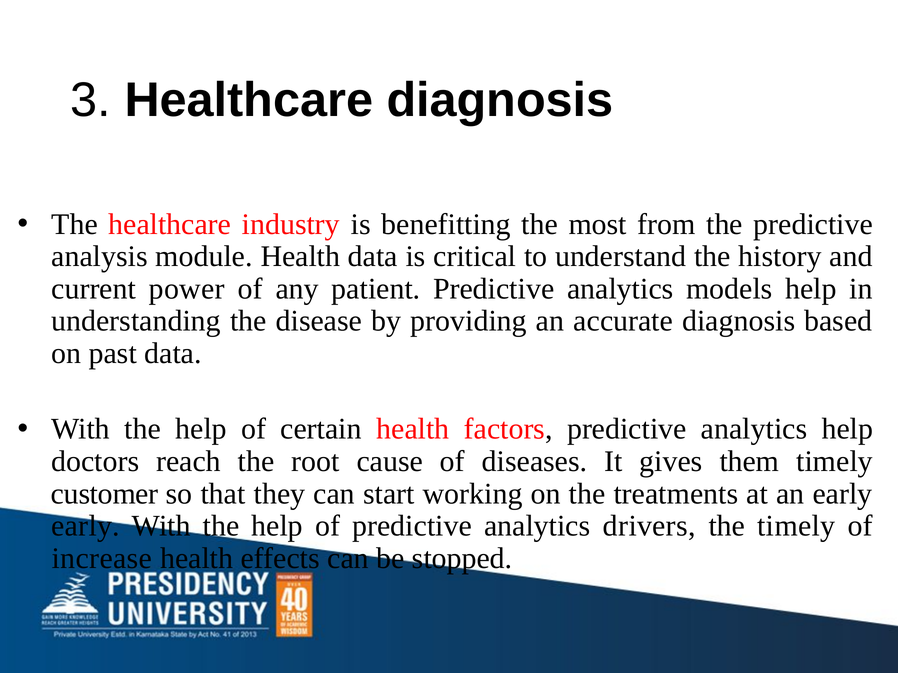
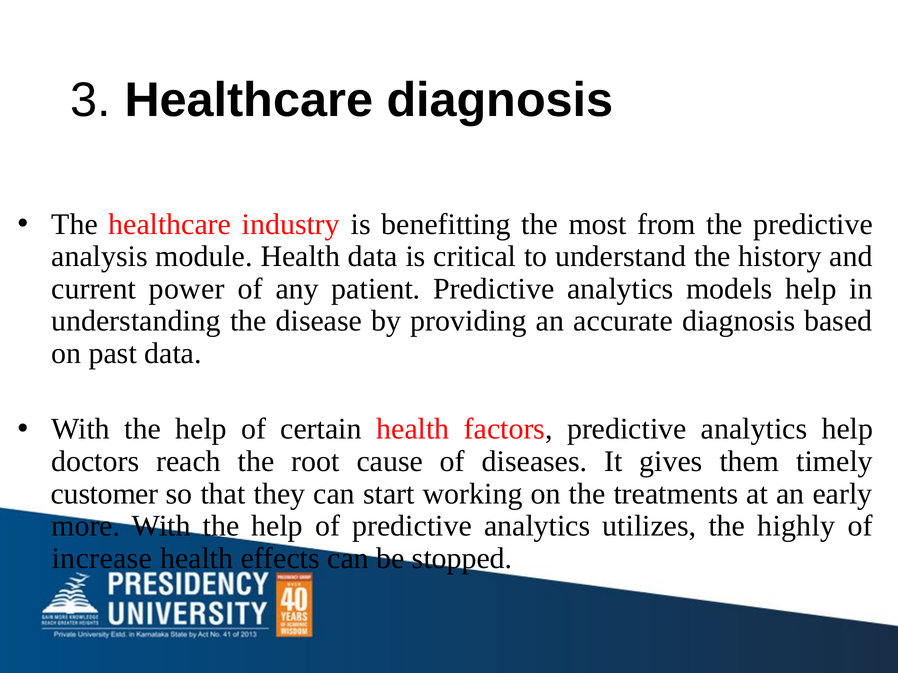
early at (86, 526): early -> more
drivers: drivers -> utilizes
the timely: timely -> highly
